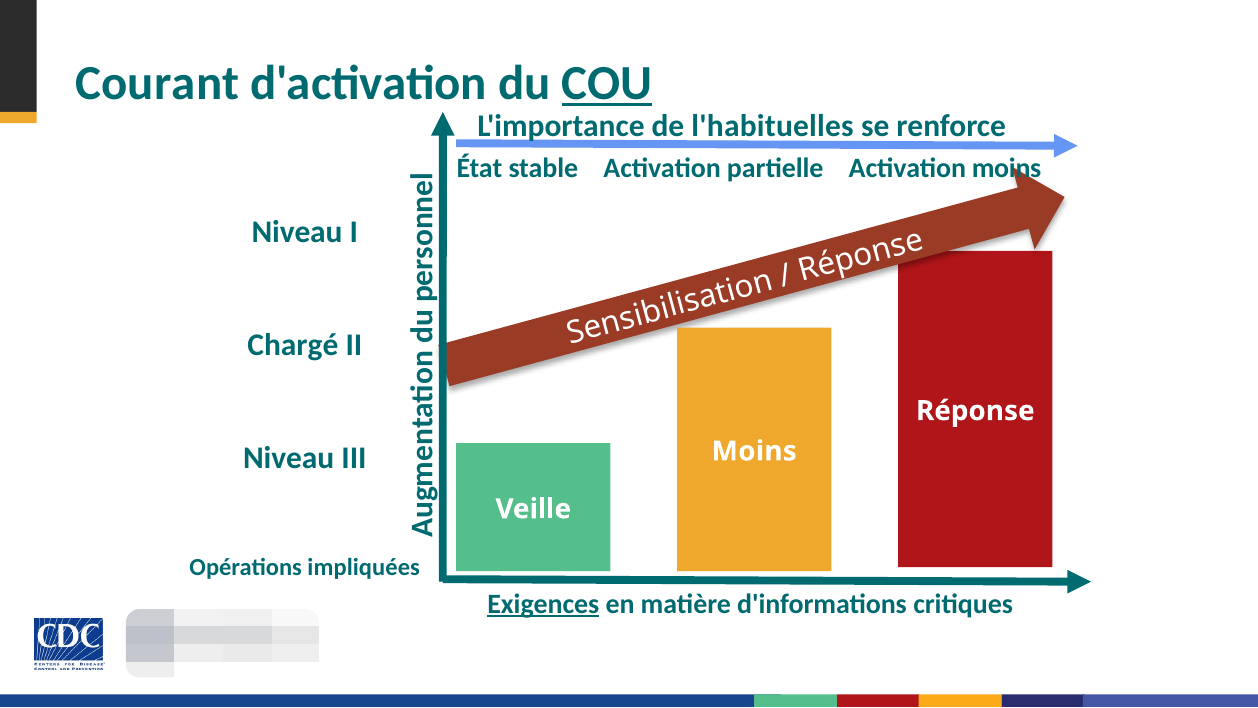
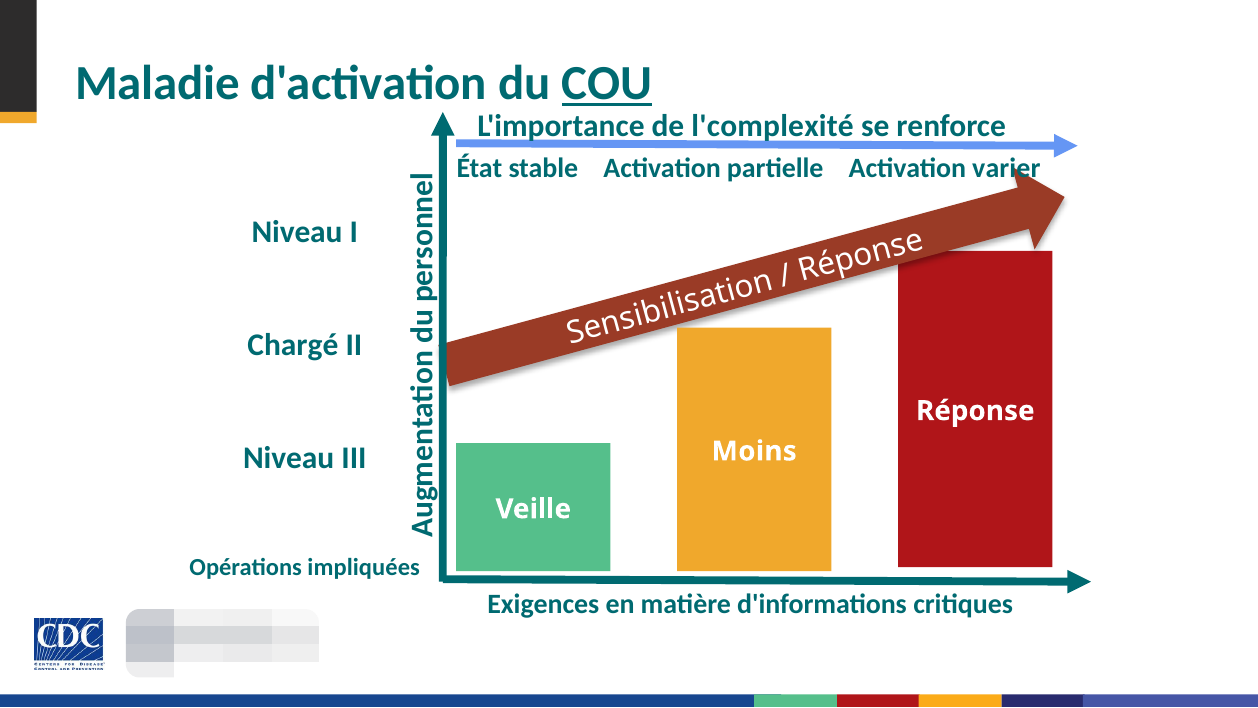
Courant: Courant -> Maladie
l'habituelles: l'habituelles -> l'complexité
Activation moins: moins -> varier
Exigences underline: present -> none
